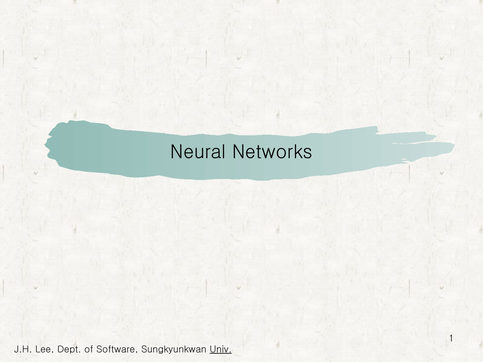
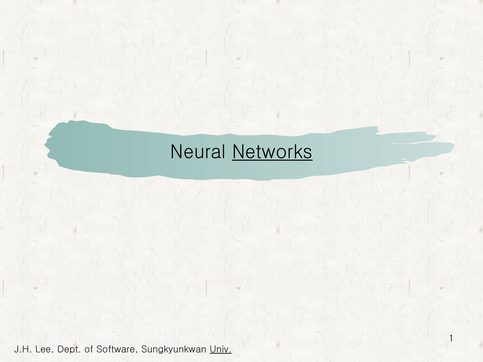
Networks underline: none -> present
